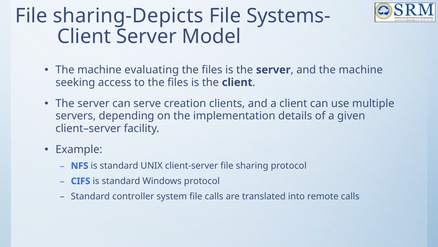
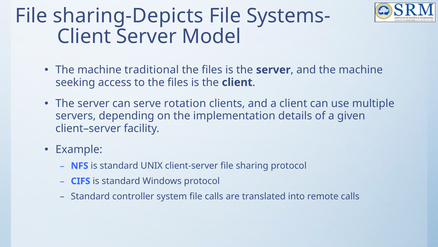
evaluating: evaluating -> traditional
creation: creation -> rotation
